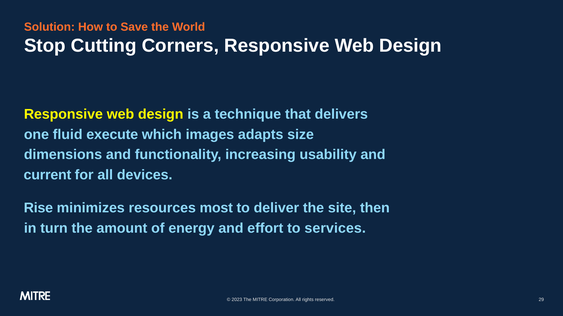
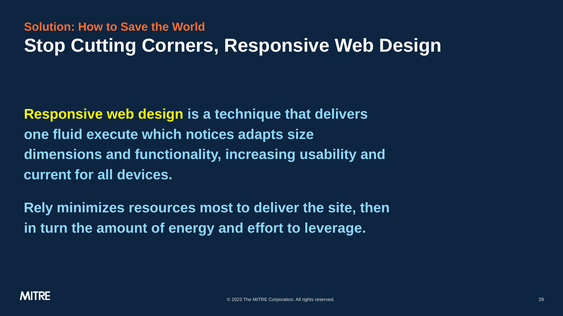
images: images -> notices
Rise: Rise -> Rely
services: services -> leverage
